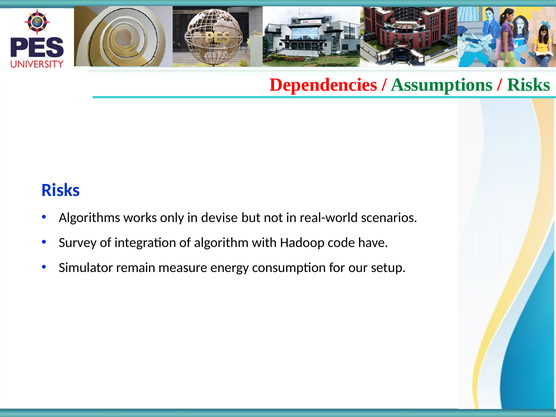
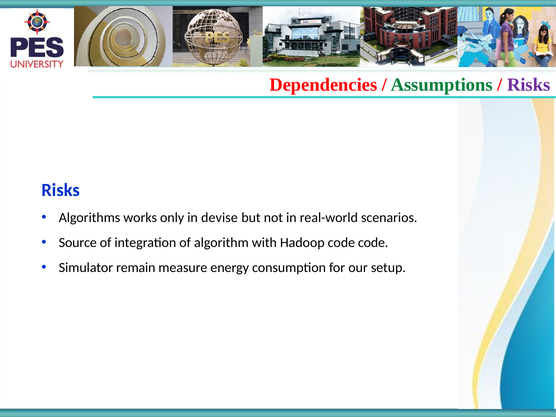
Risks at (529, 85) colour: green -> purple
Survey: Survey -> Source
code have: have -> code
